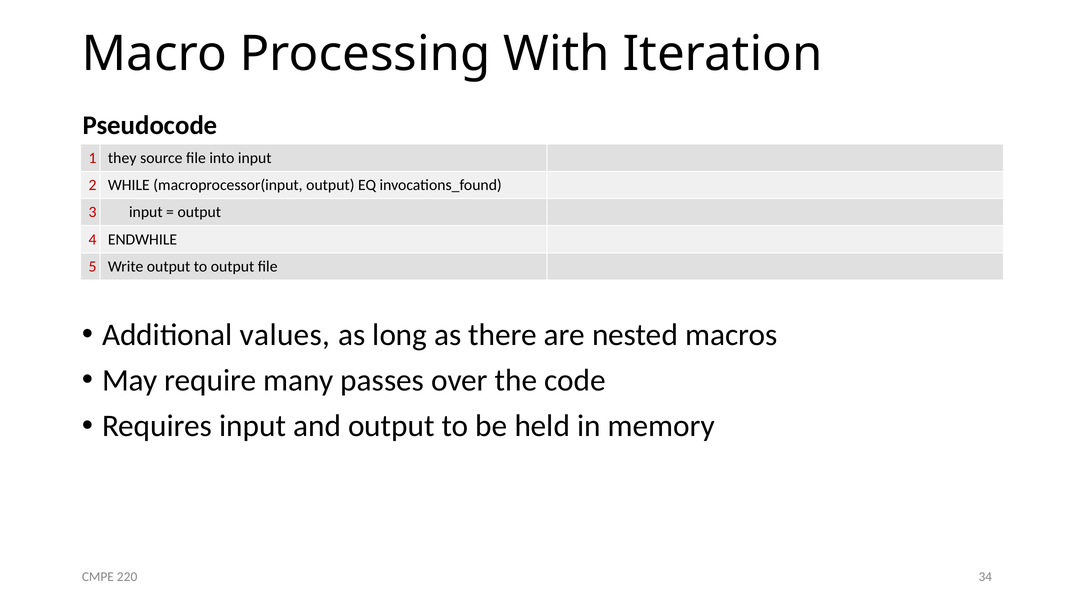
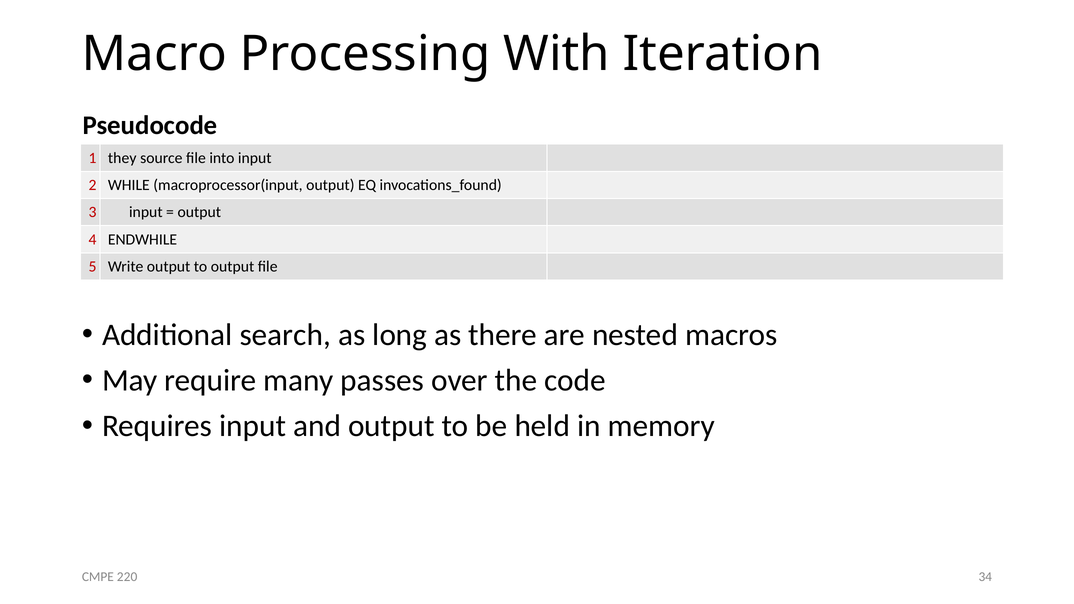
values: values -> search
